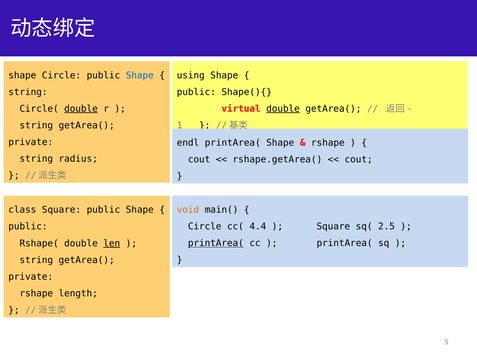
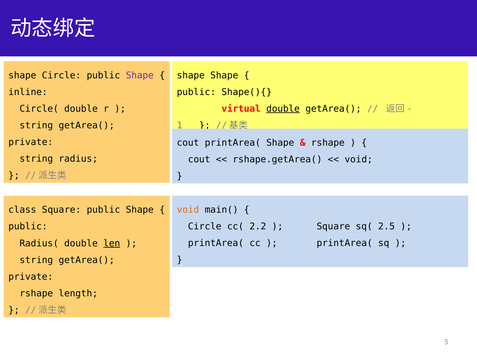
Shape at (140, 75) colour: blue -> purple
using at (191, 75): using -> shape
string at (28, 92): string -> inline
double at (81, 109) underline: present -> none
endl at (188, 143): endl -> cout
cout at (359, 159): cout -> void
4.4: 4.4 -> 2.2
printArea( at (216, 243) underline: present -> none
Rshape(: Rshape( -> Radius(
